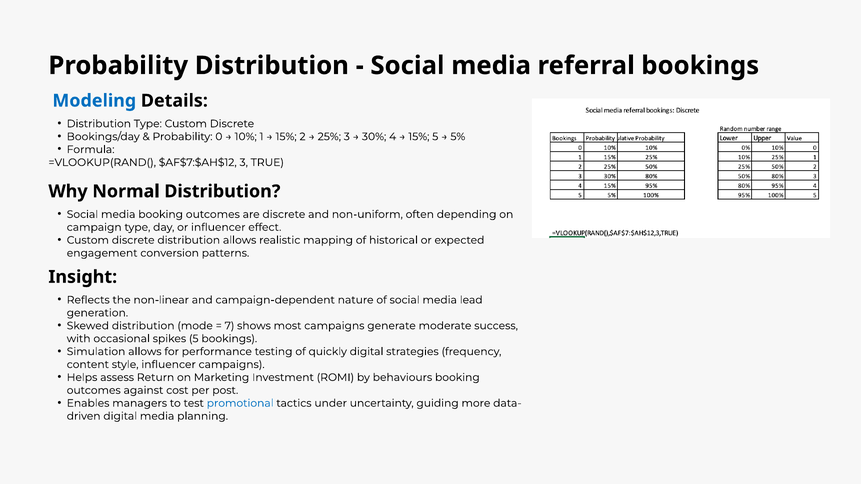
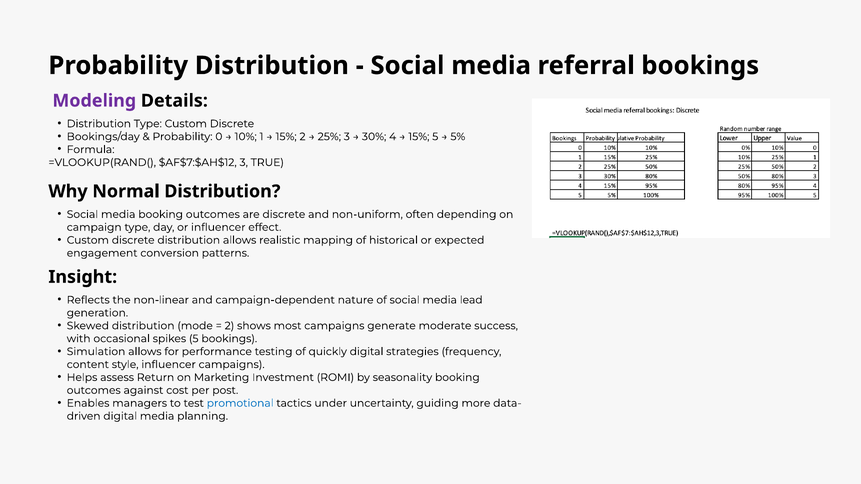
Modeling colour: blue -> purple
7 at (229, 326): 7 -> 2
behaviours: behaviours -> seasonality
